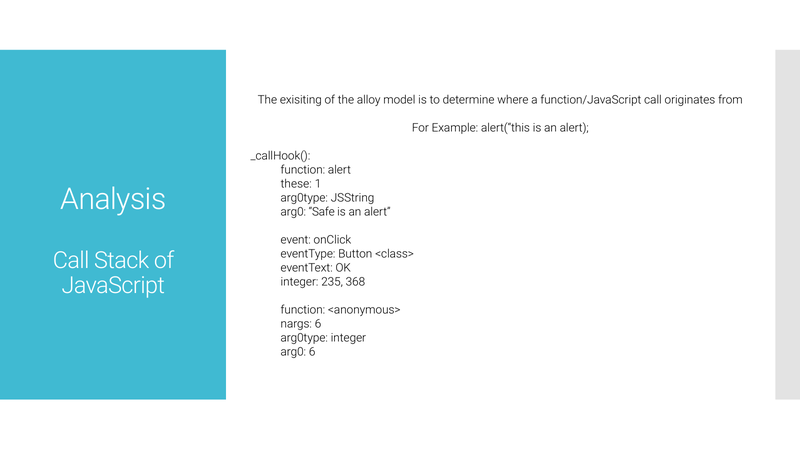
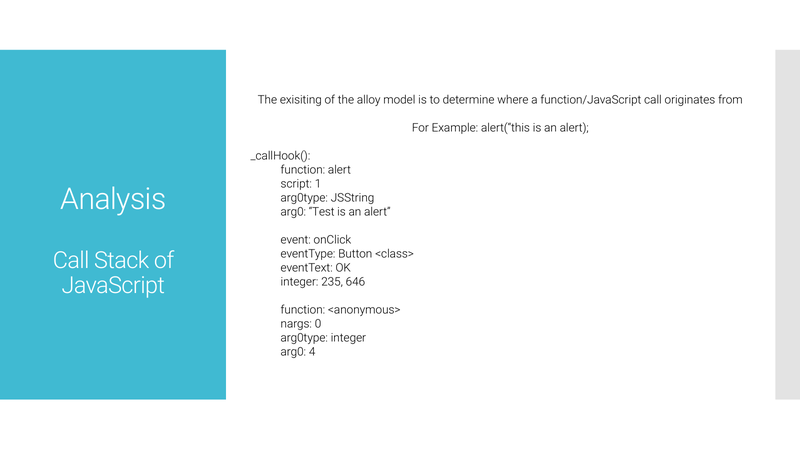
these: these -> script
Safe: Safe -> Test
368: 368 -> 646
nargs 6: 6 -> 0
arg0 6: 6 -> 4
